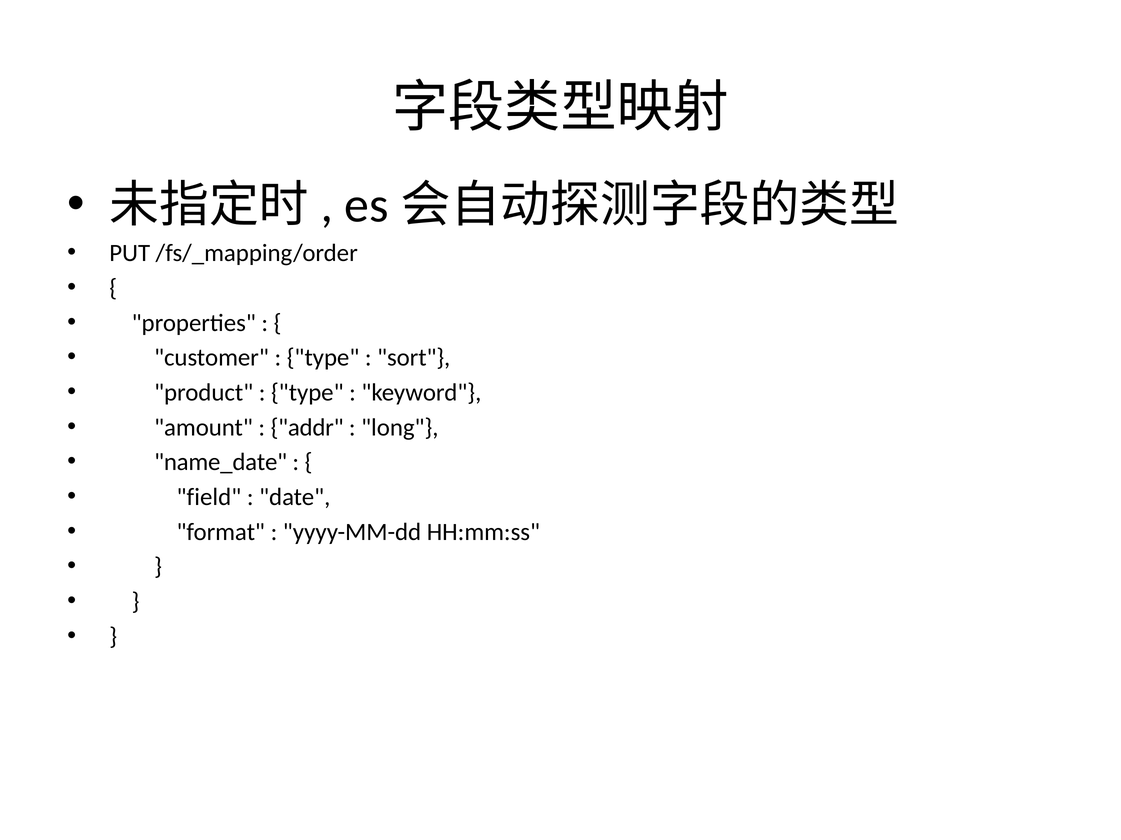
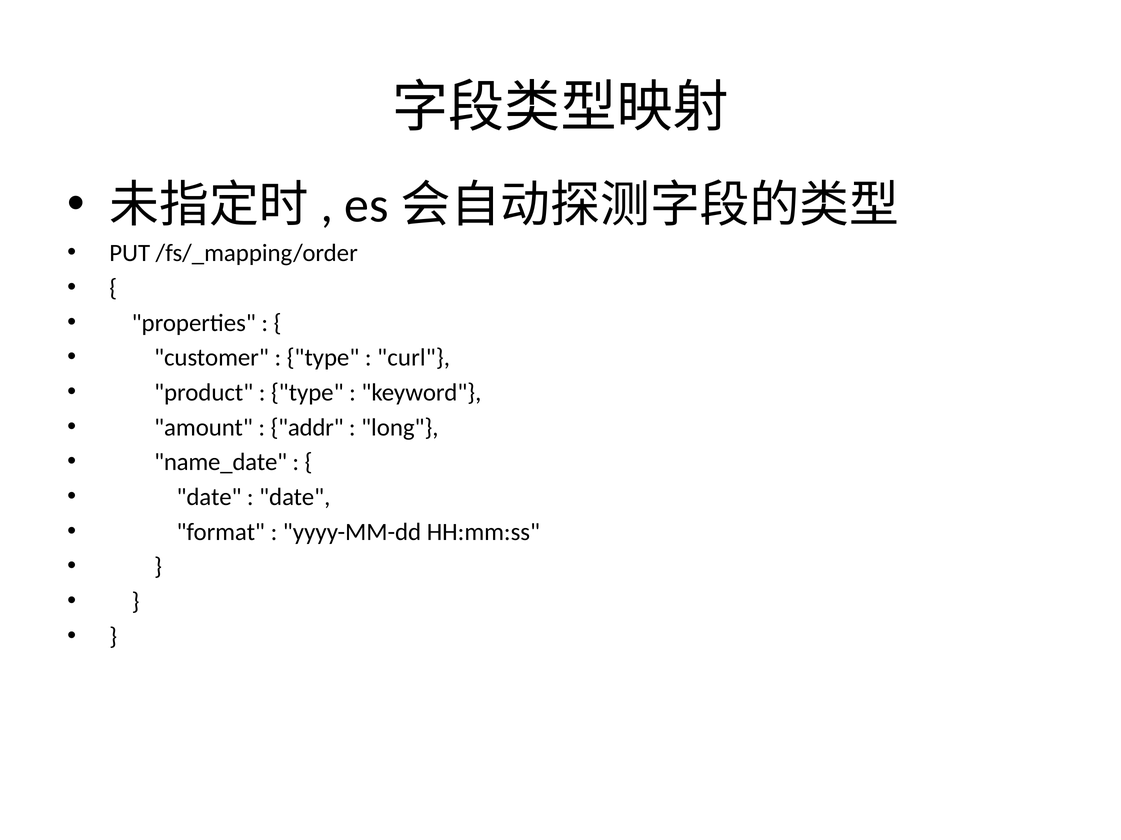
sort: sort -> curl
field at (209, 498): field -> date
